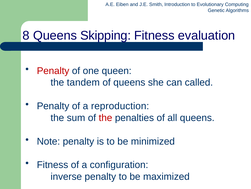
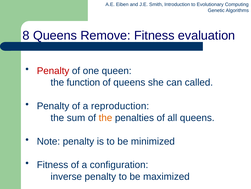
Skipping: Skipping -> Remove
tandem: tandem -> function
the at (105, 117) colour: red -> orange
